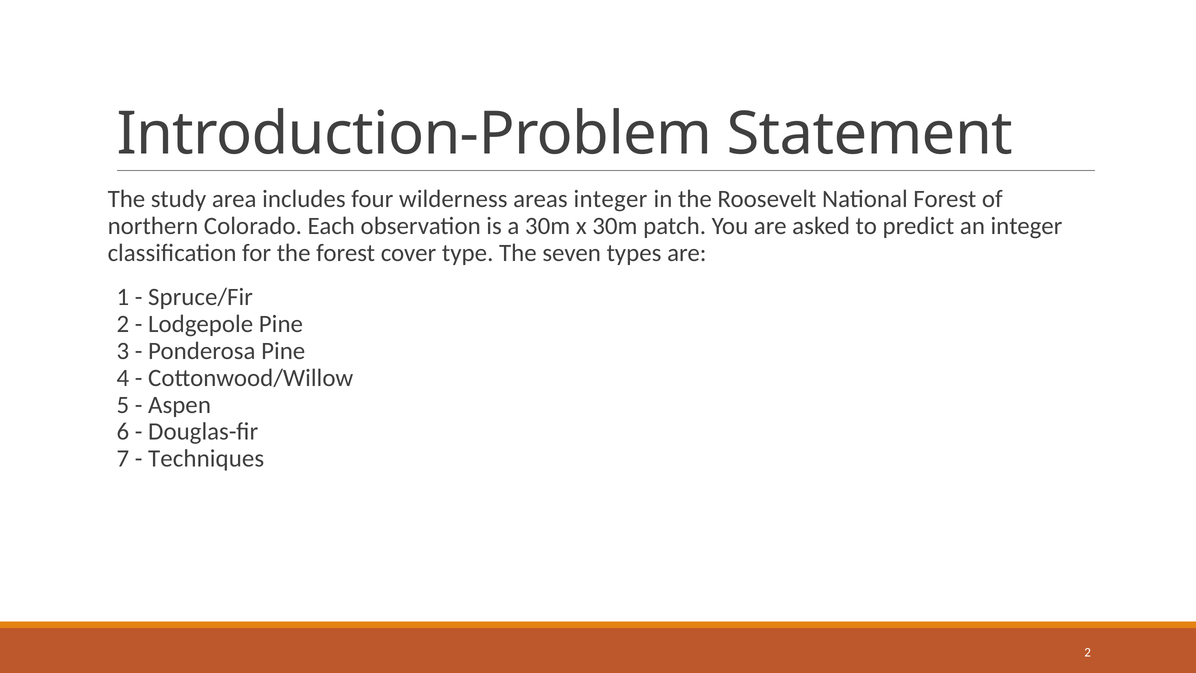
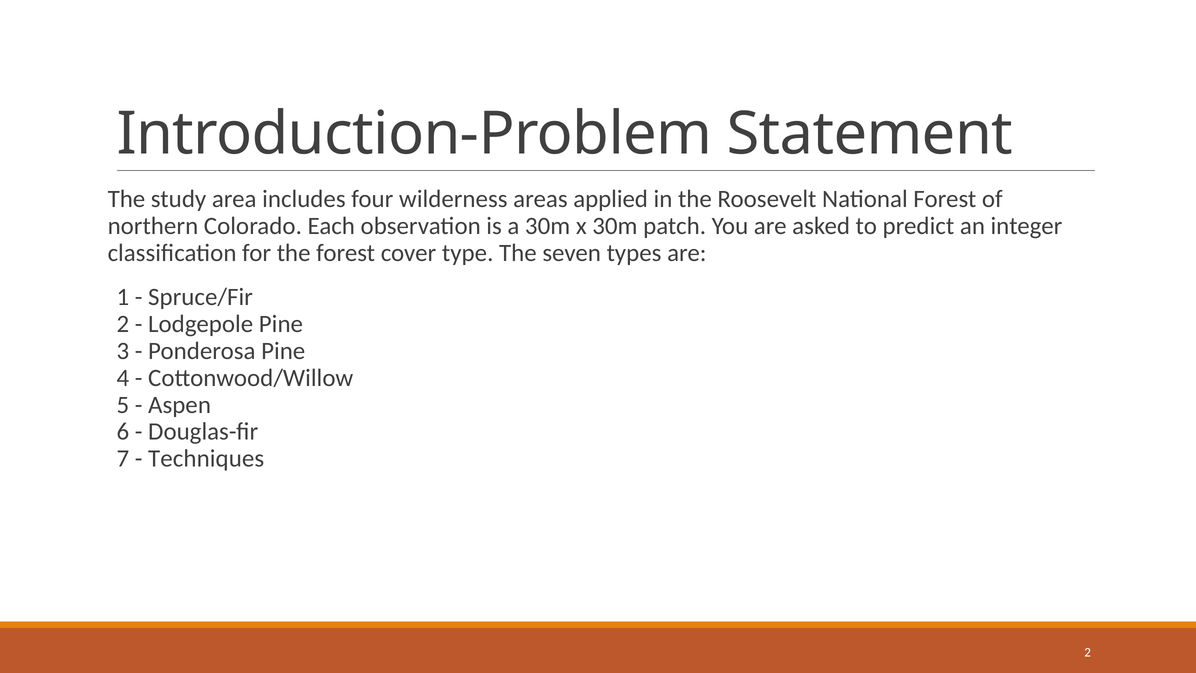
areas integer: integer -> applied
